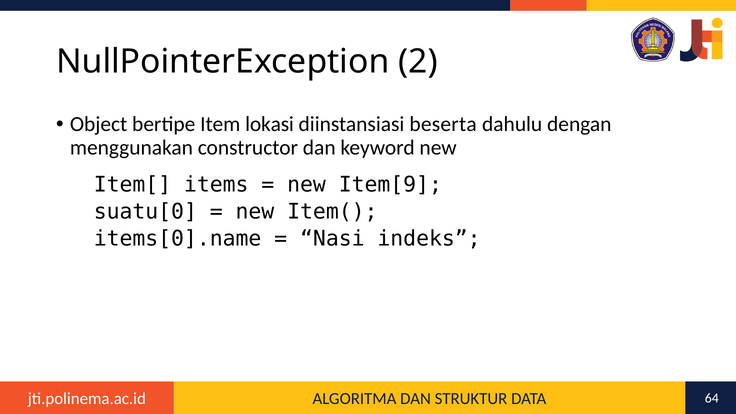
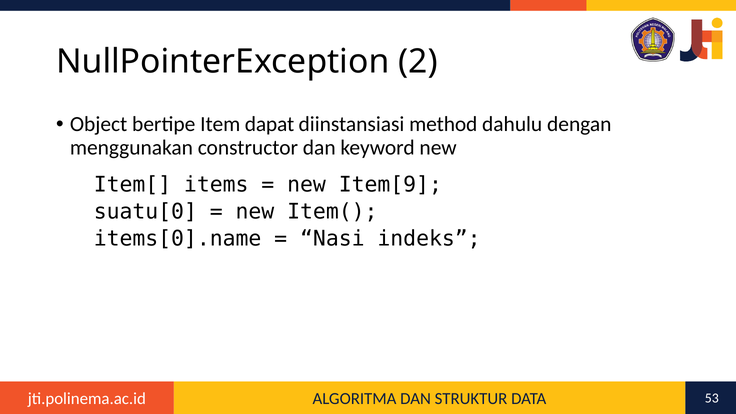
lokasi: lokasi -> dapat
beserta: beserta -> method
64: 64 -> 53
